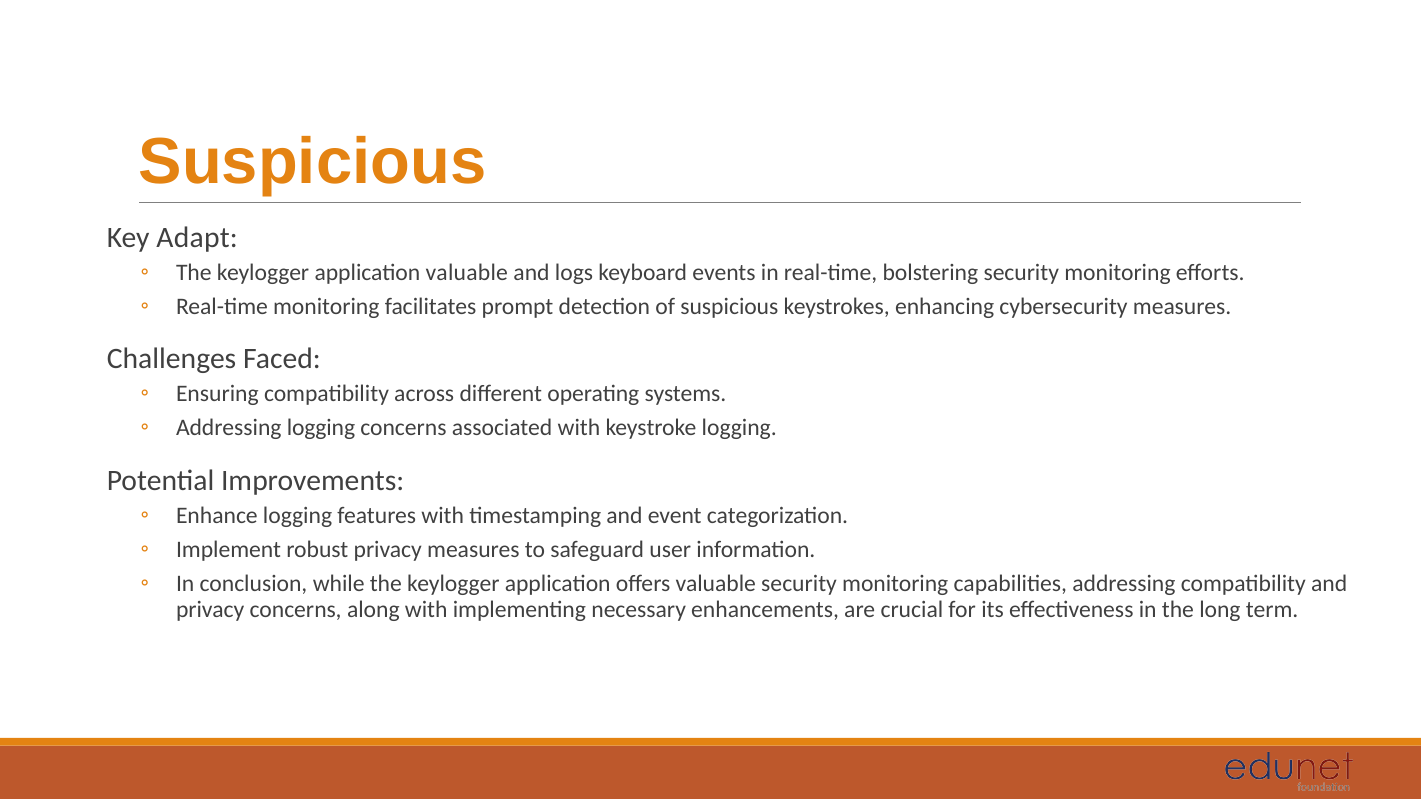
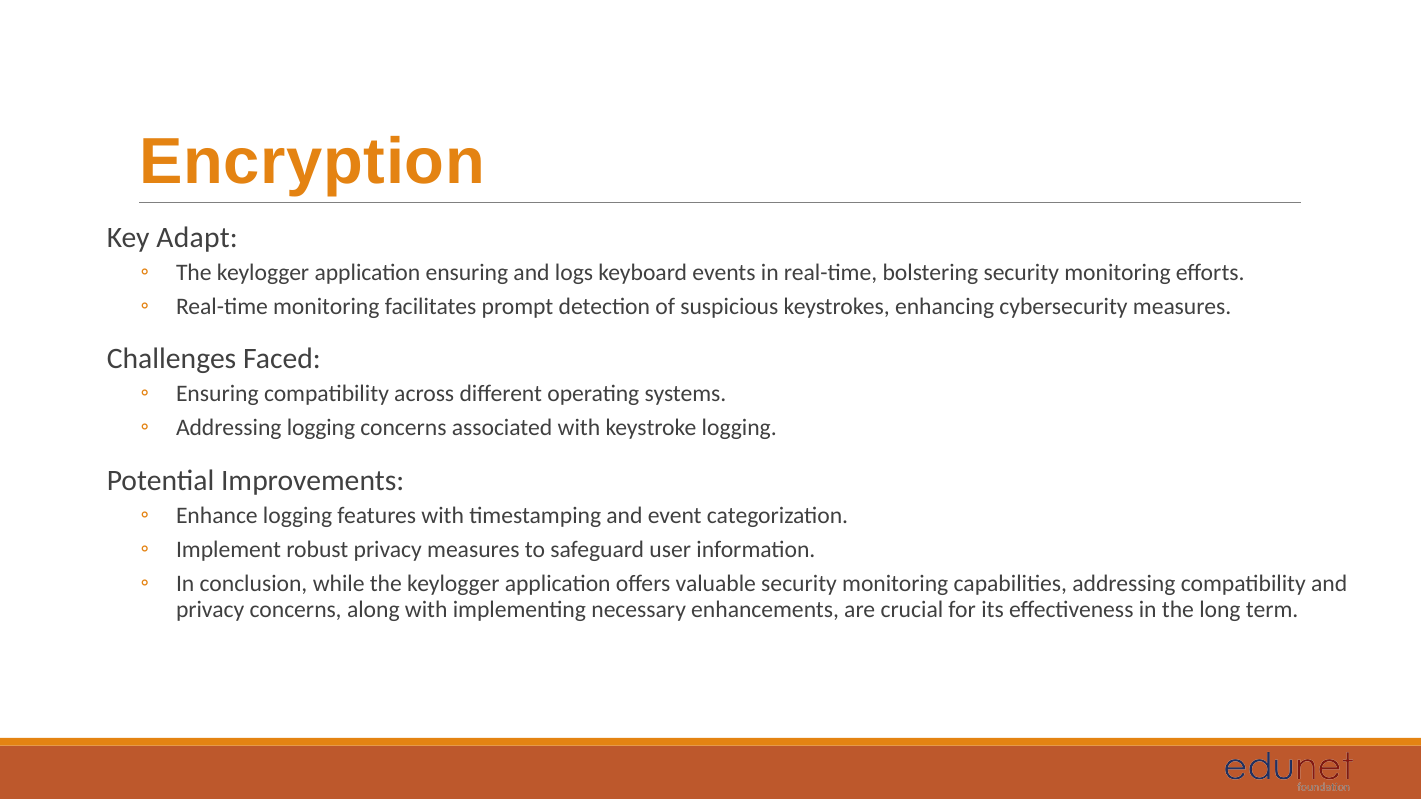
Suspicious at (312, 162): Suspicious -> Encryption
application valuable: valuable -> ensuring
